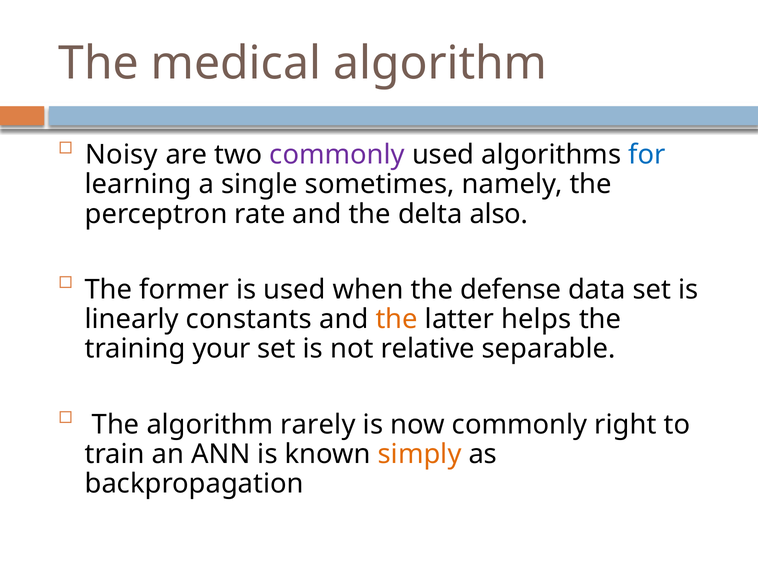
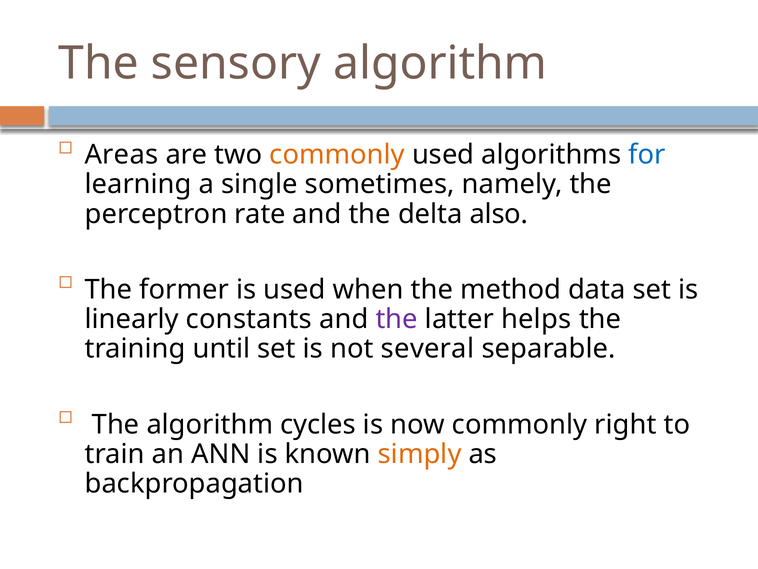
medical: medical -> sensory
Noisy: Noisy -> Areas
commonly at (337, 155) colour: purple -> orange
defense: defense -> method
the at (397, 319) colour: orange -> purple
your: your -> until
relative: relative -> several
rarely: rarely -> cycles
